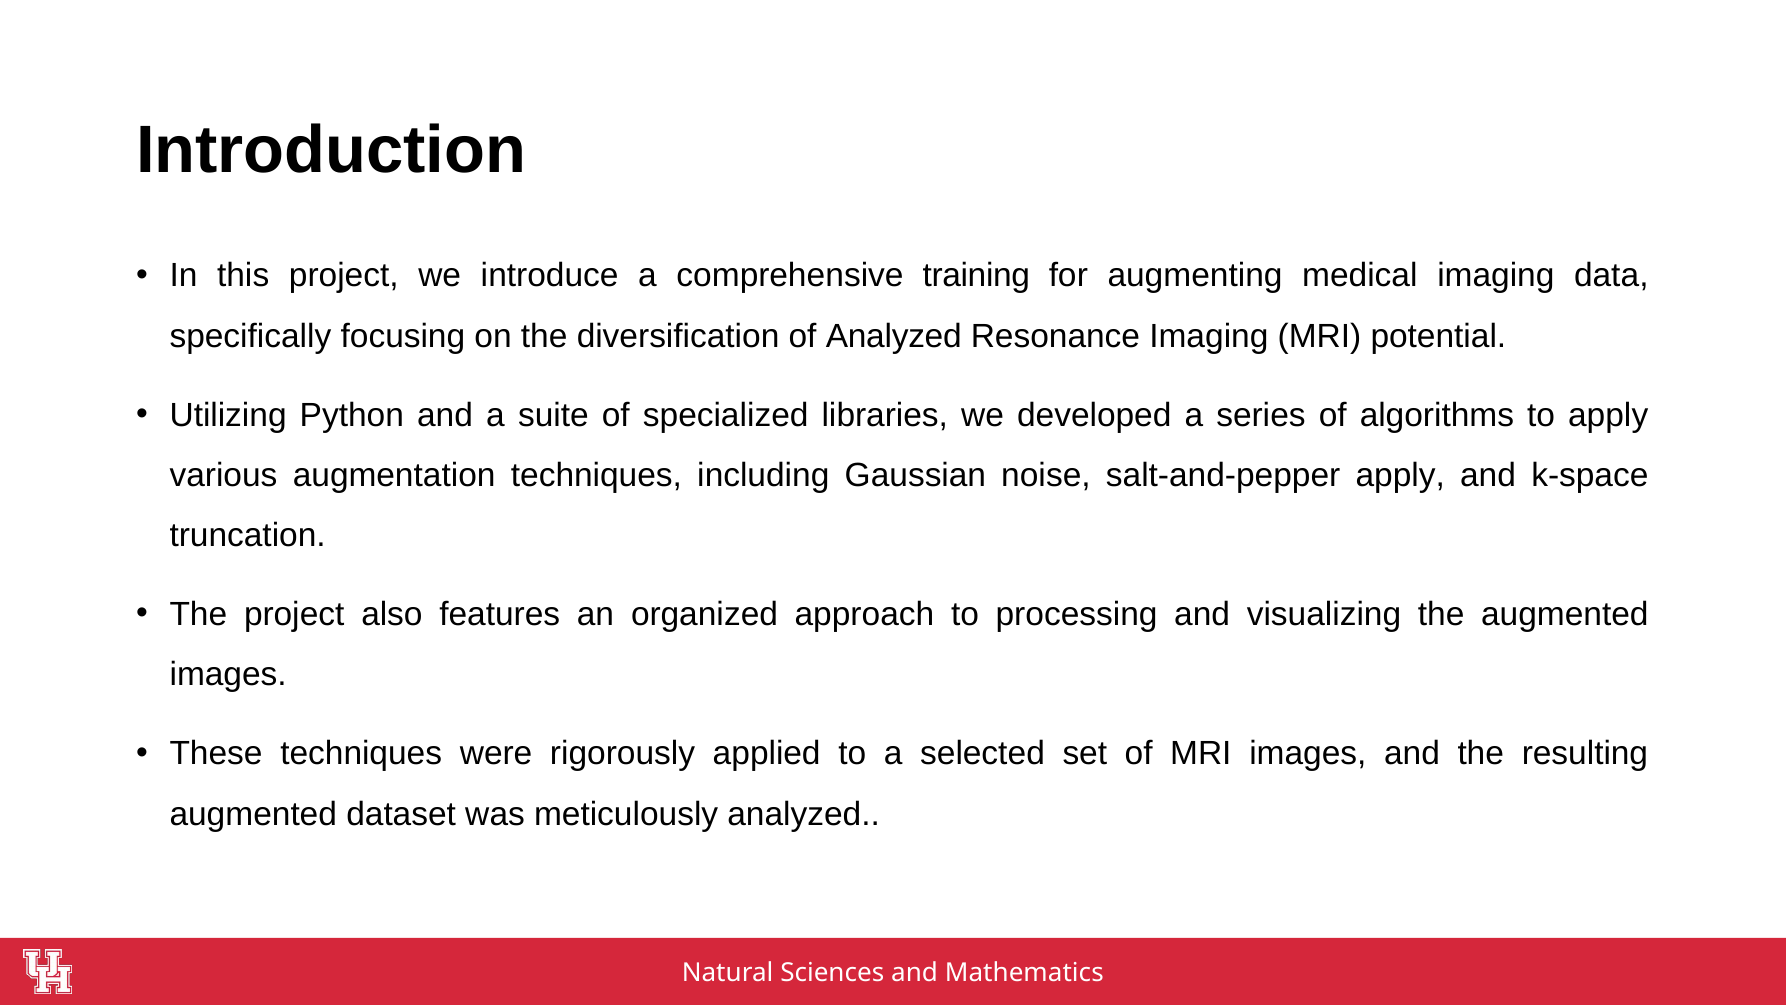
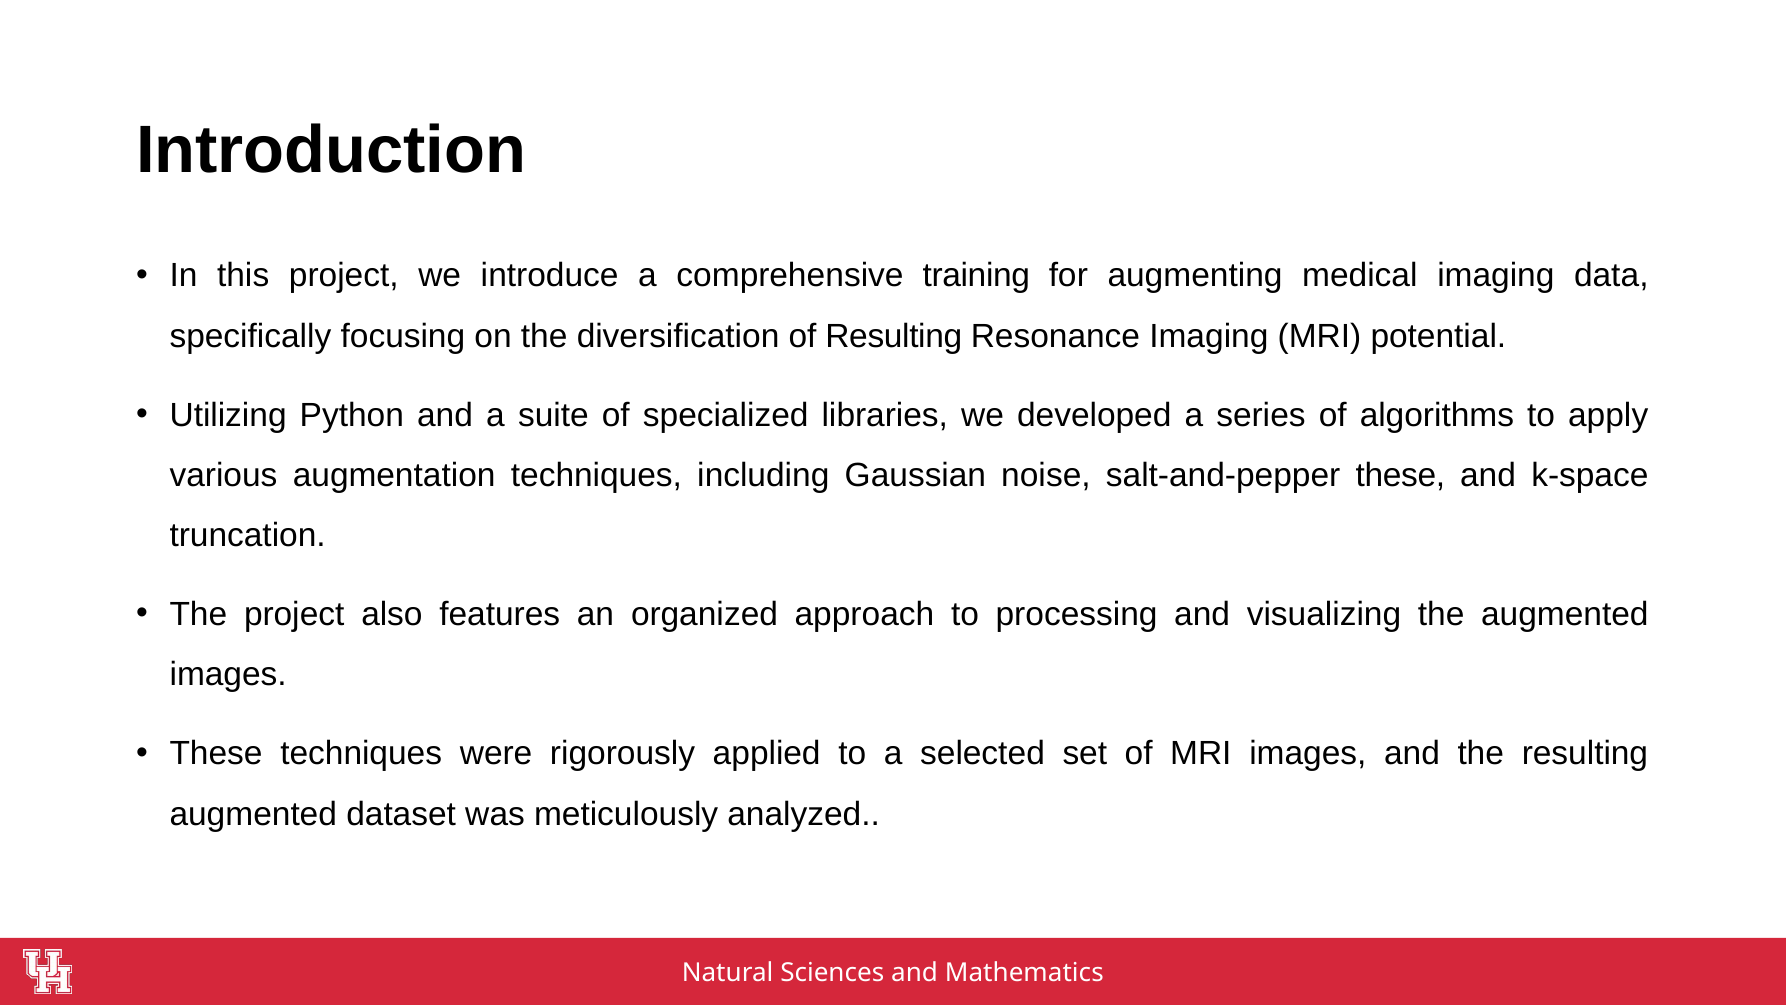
of Analyzed: Analyzed -> Resulting
salt-and-pepper apply: apply -> these
